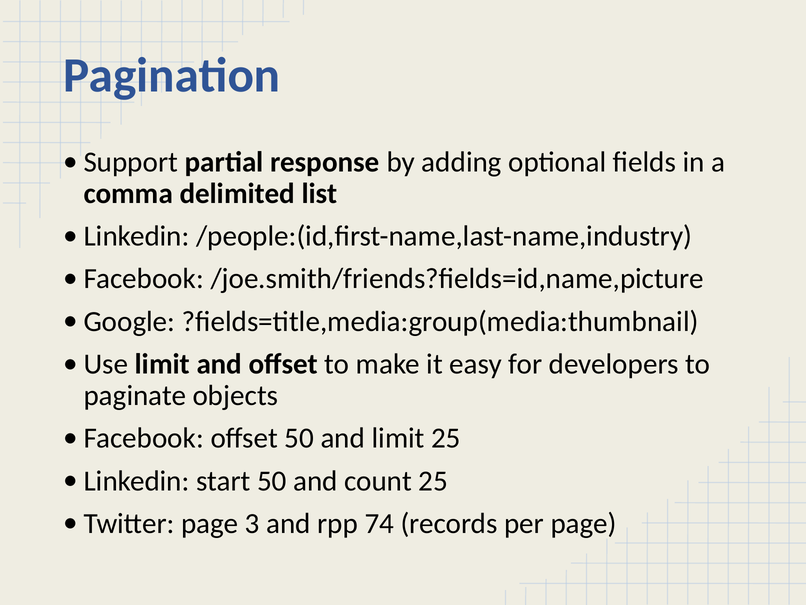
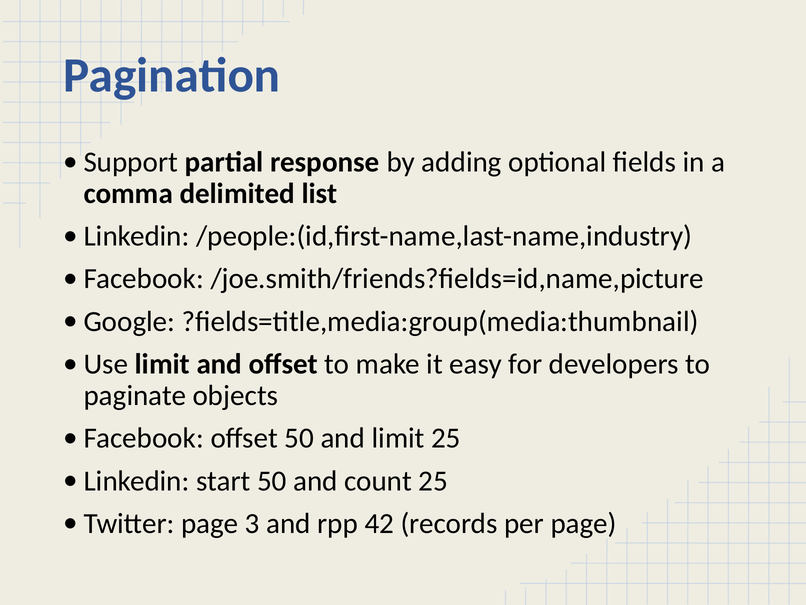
74: 74 -> 42
